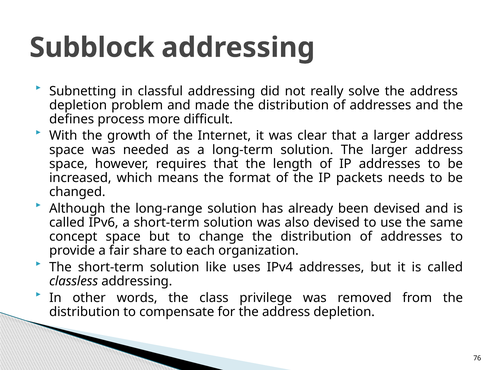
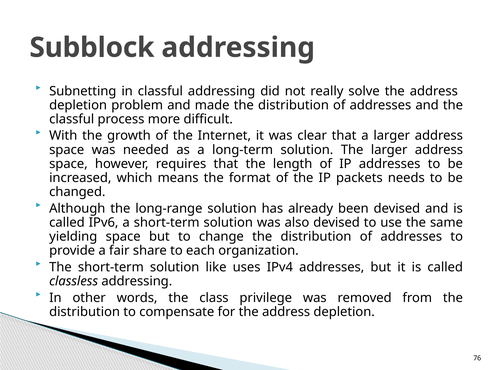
defines at (72, 119): defines -> classful
concept: concept -> yielding
